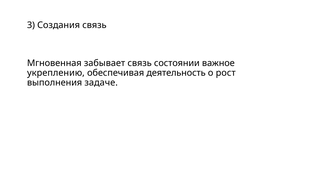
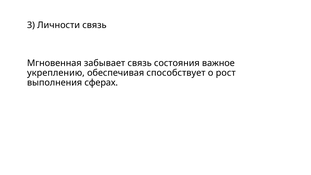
Создания: Создания -> Личности
состоянии: состоянии -> состояния
деятельность: деятельность -> способствует
задаче: задаче -> сферах
